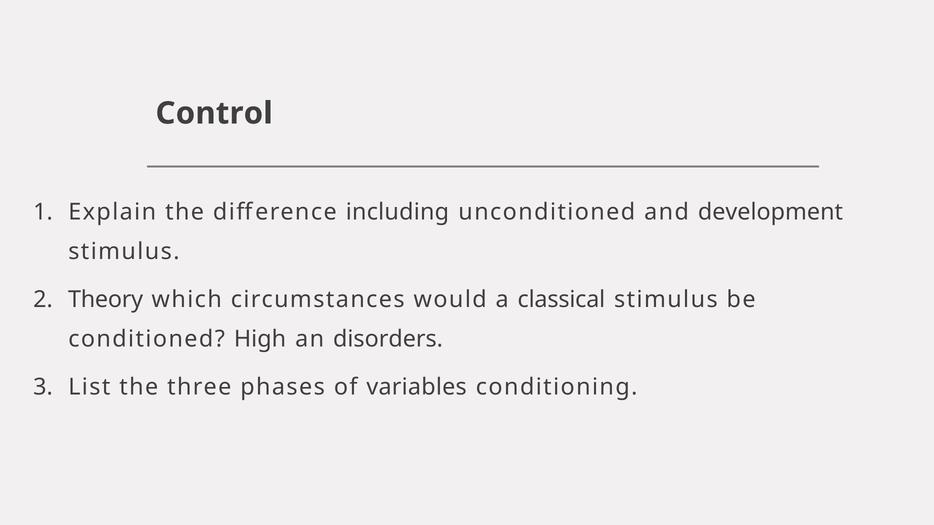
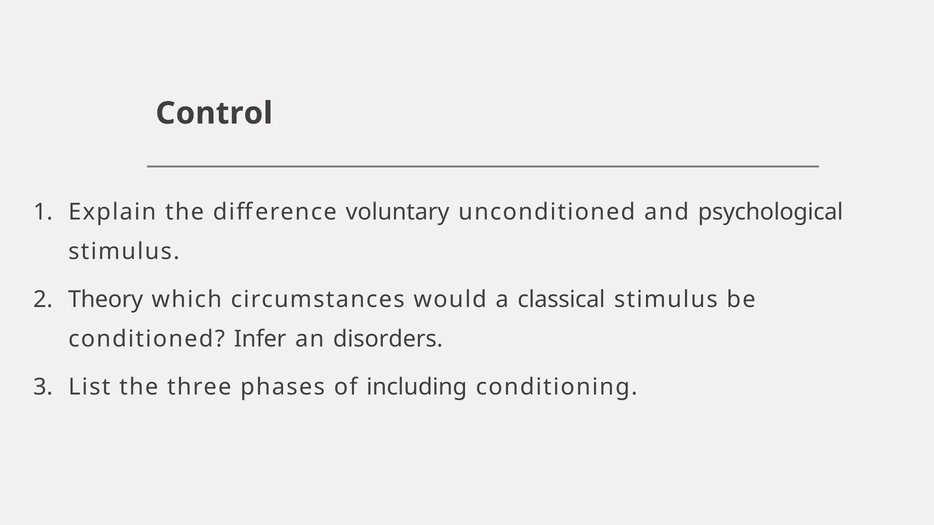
including: including -> voluntary
development: development -> psychological
High: High -> Infer
variables: variables -> including
